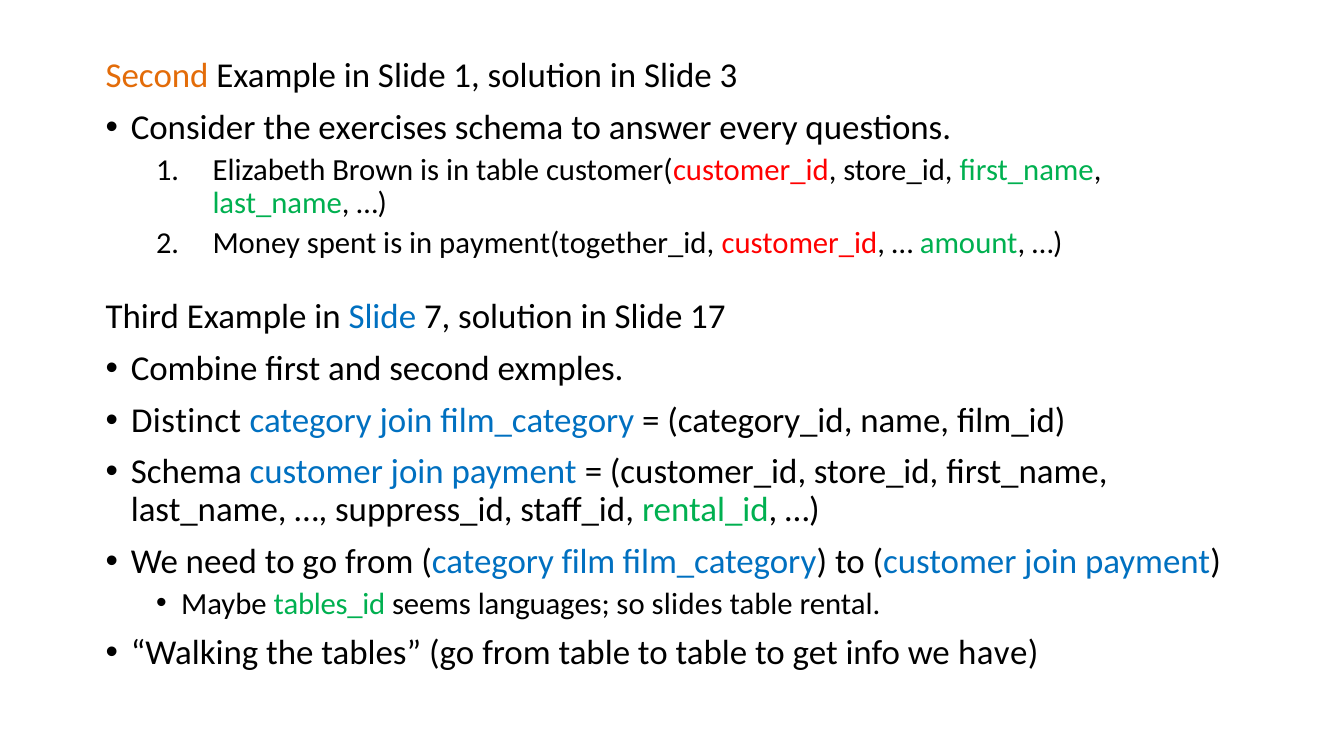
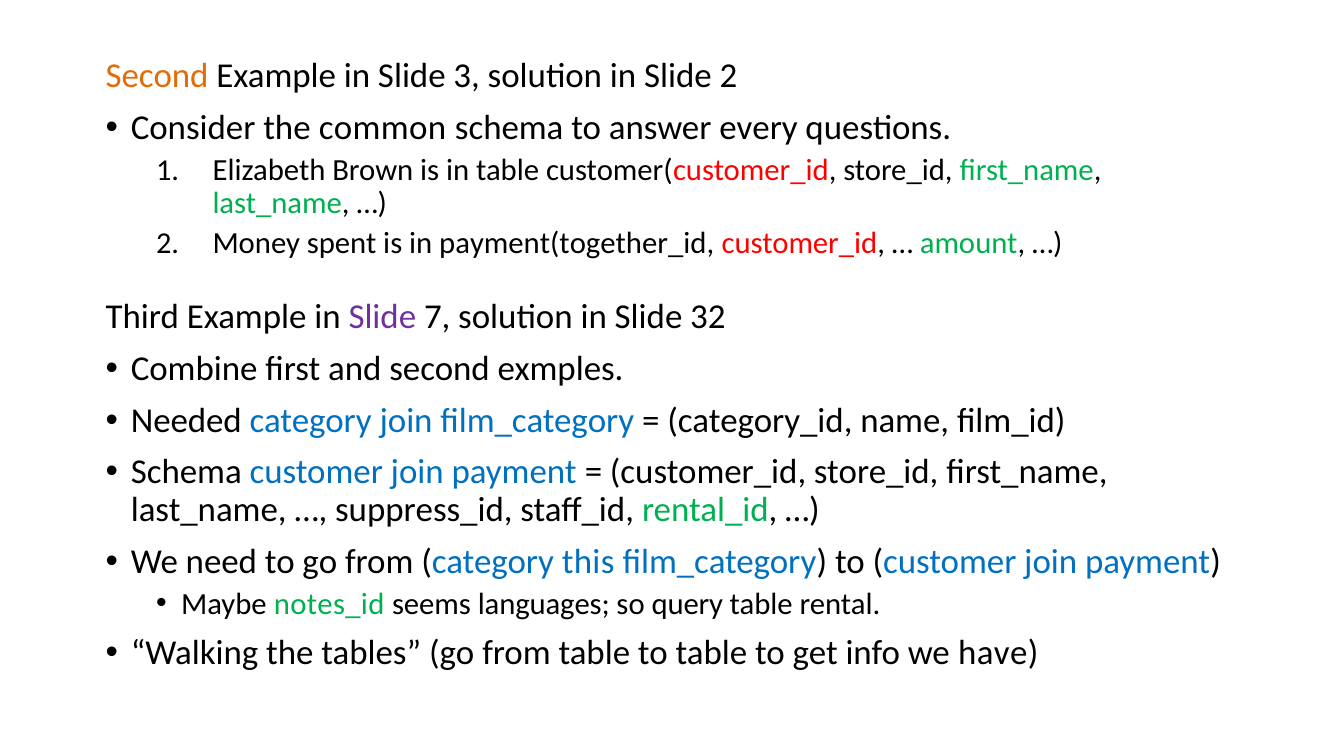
Slide 1: 1 -> 3
Slide 3: 3 -> 2
exercises: exercises -> common
Slide at (382, 318) colour: blue -> purple
17: 17 -> 32
Distinct: Distinct -> Needed
film: film -> this
tables_id: tables_id -> notes_id
slides: slides -> query
